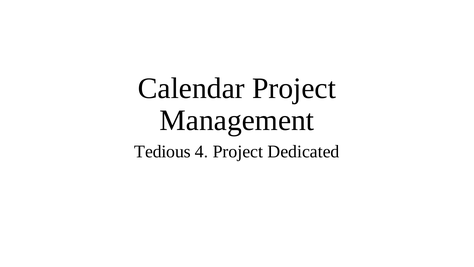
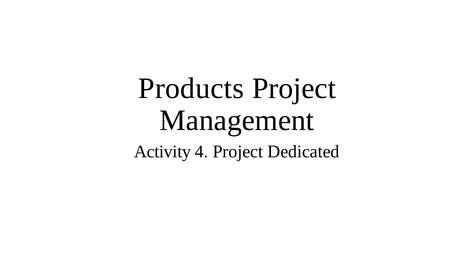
Calendar: Calendar -> Products
Tedious: Tedious -> Activity
